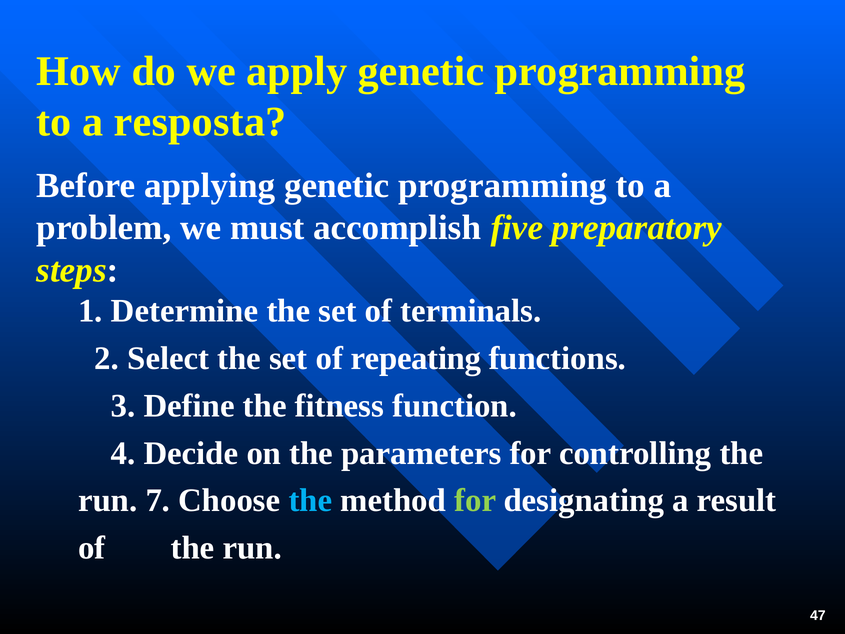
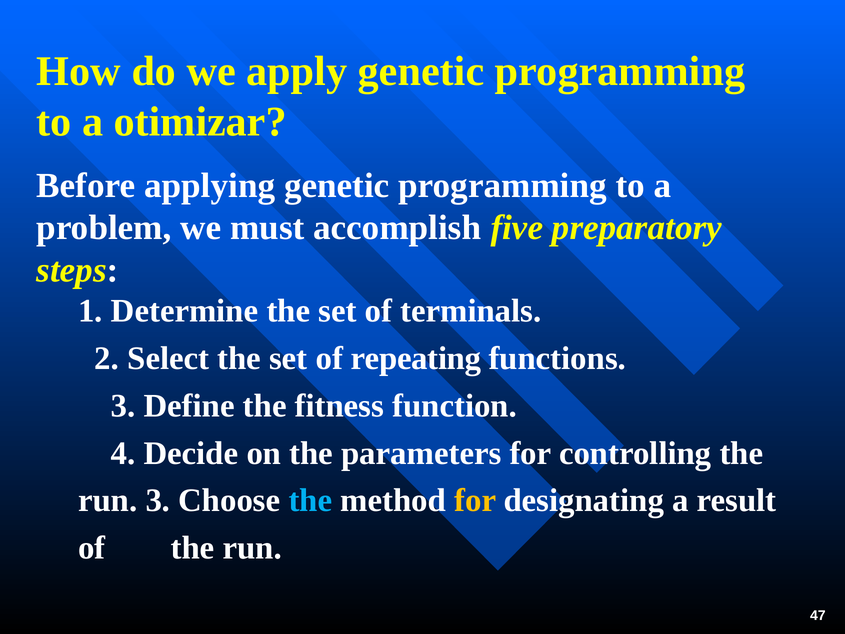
resposta: resposta -> otimizar
run 7: 7 -> 3
for at (475, 500) colour: light green -> yellow
